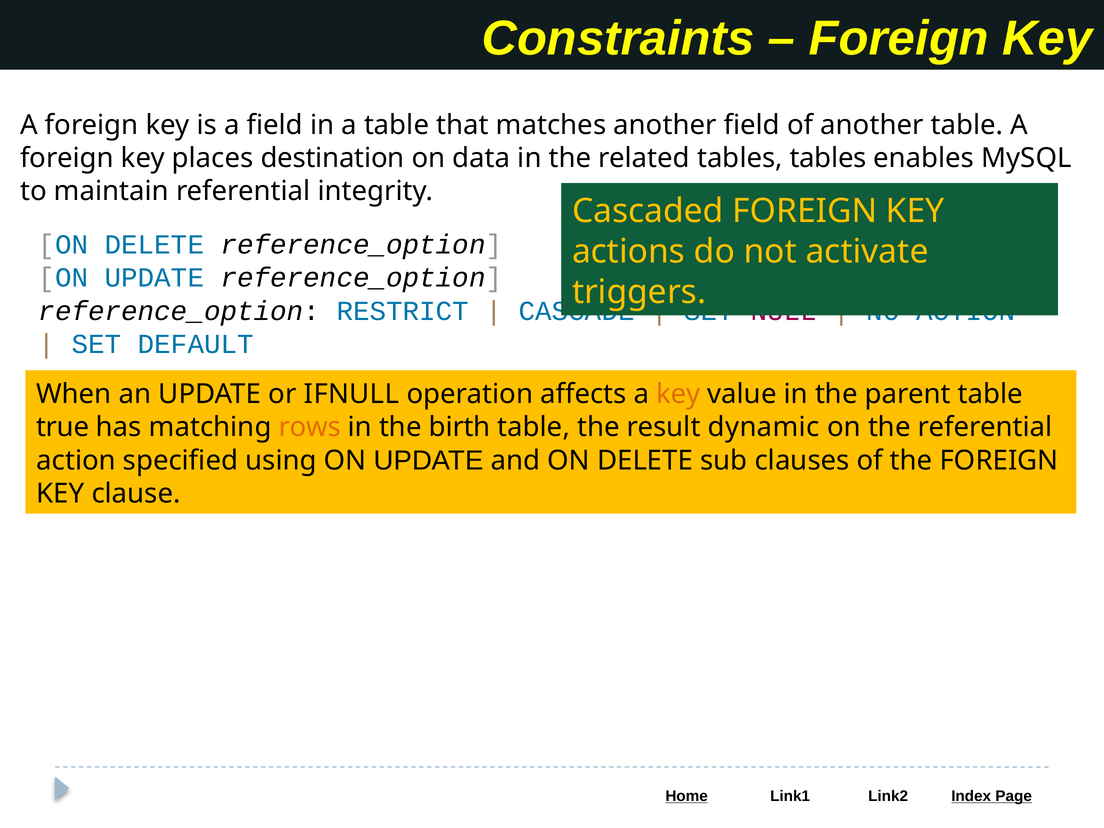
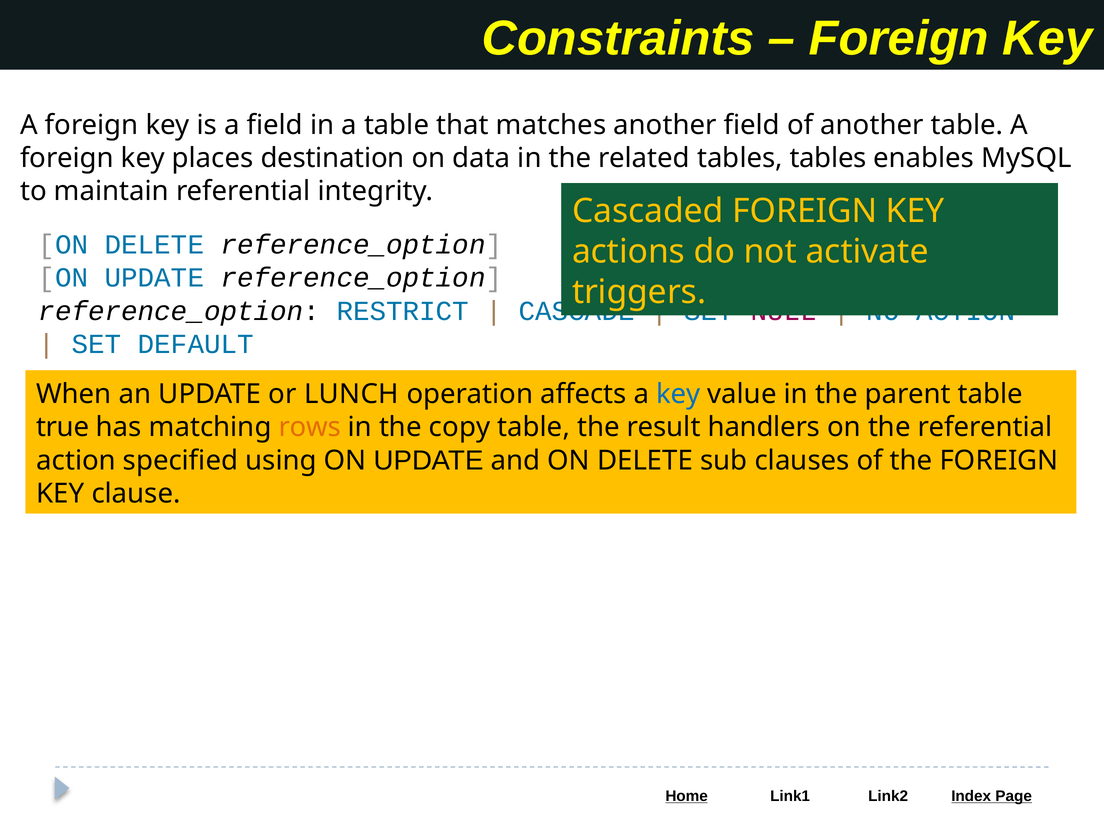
IFNULL: IFNULL -> LUNCH
key at (678, 394) colour: orange -> blue
birth: birth -> copy
dynamic: dynamic -> handlers
